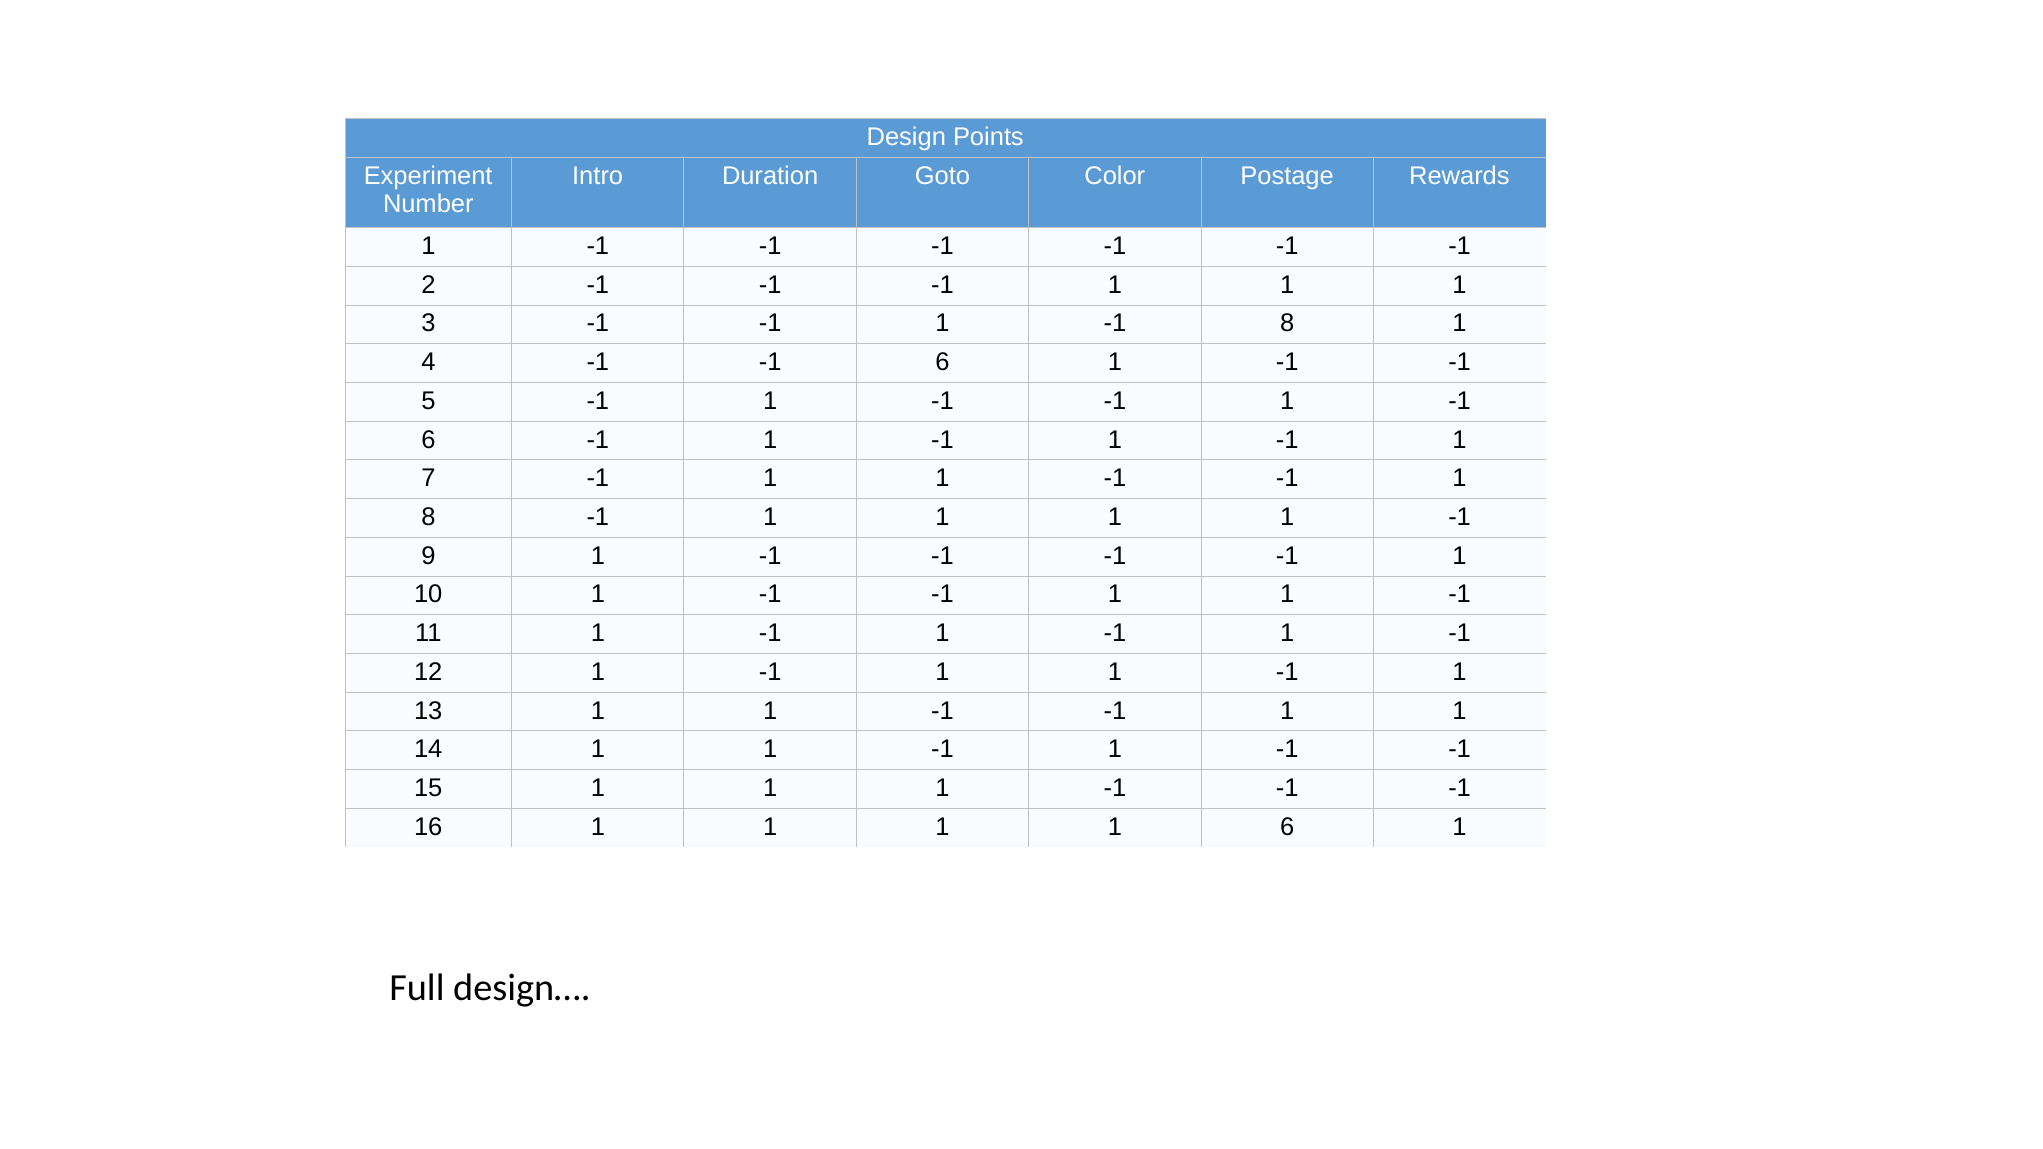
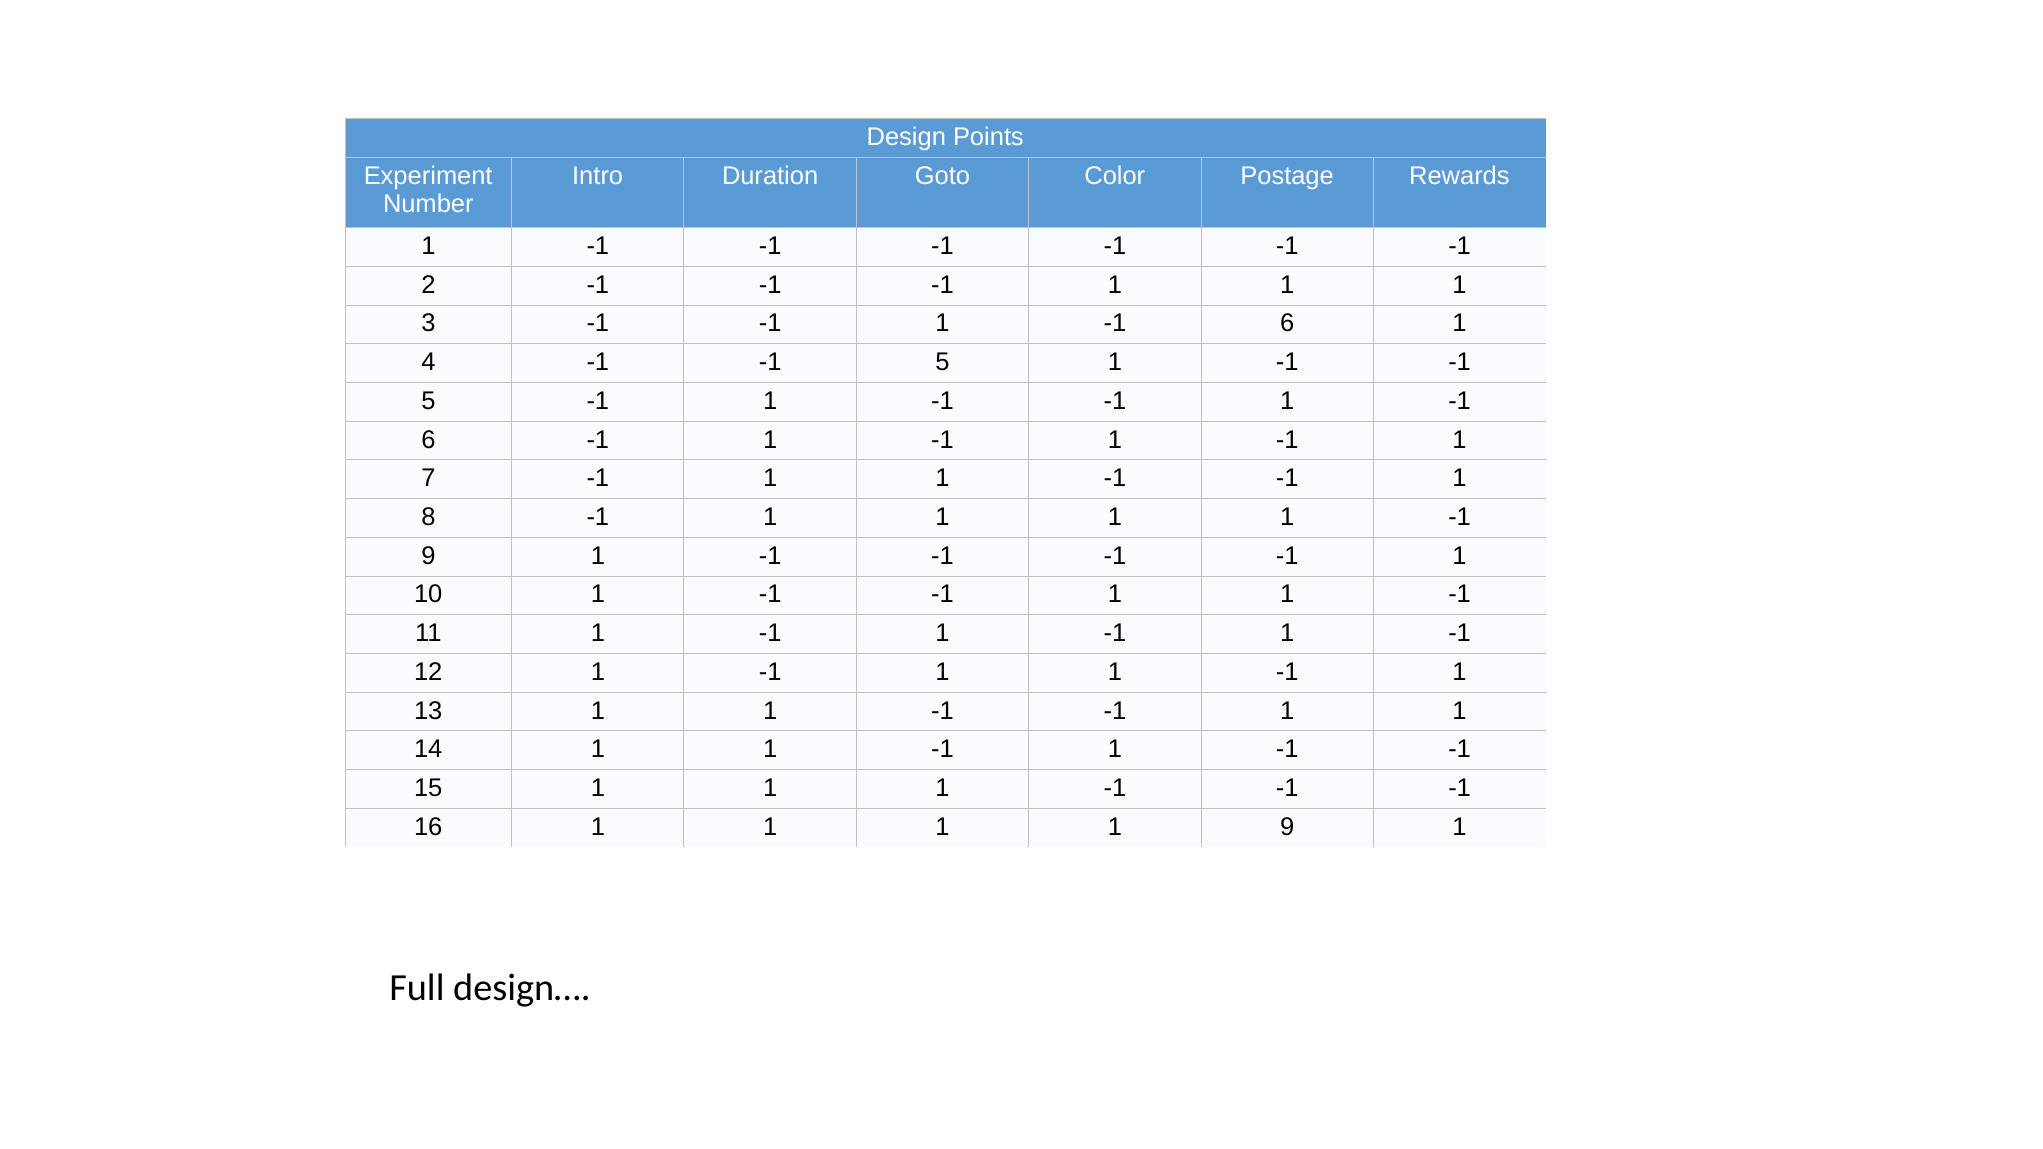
8 at (1287, 323): 8 -> 6
4 -1 -1 6: 6 -> 5
1 6: 6 -> 9
